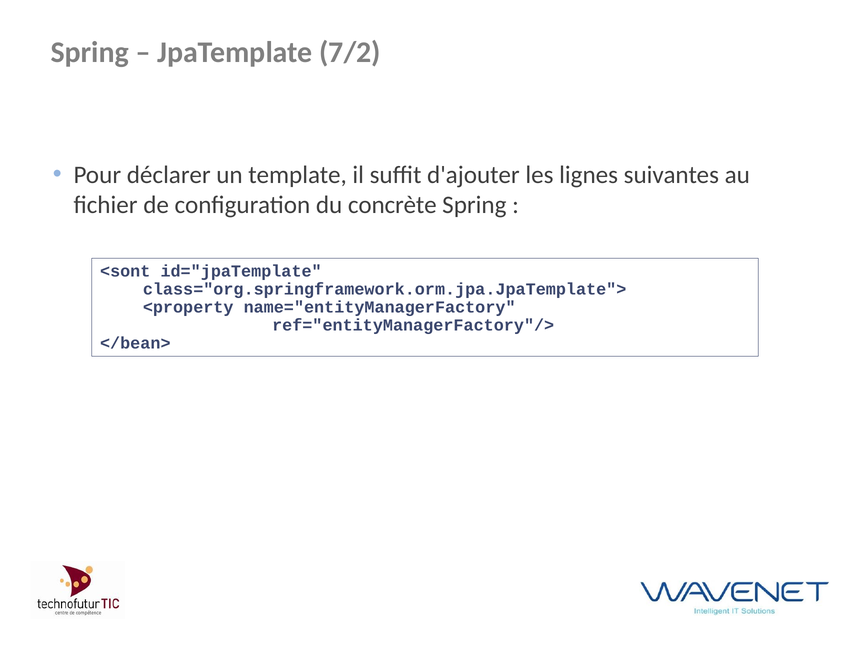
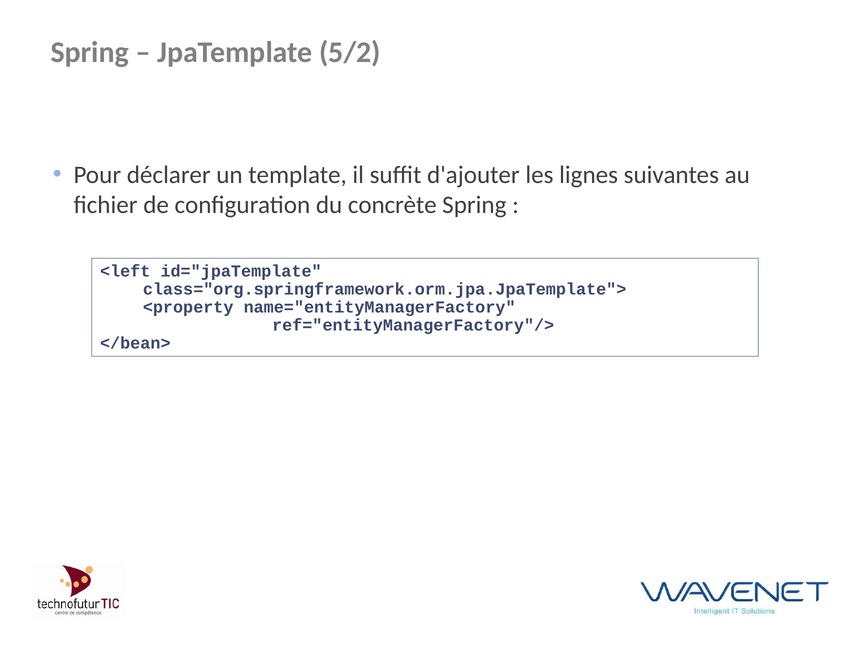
7/2: 7/2 -> 5/2
<sont: <sont -> <left
